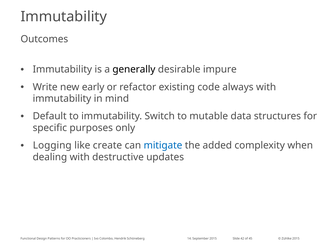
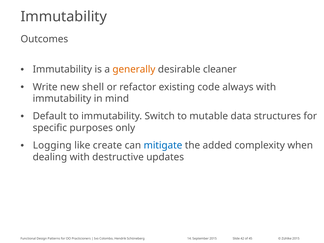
generally colour: black -> orange
impure: impure -> cleaner
early: early -> shell
